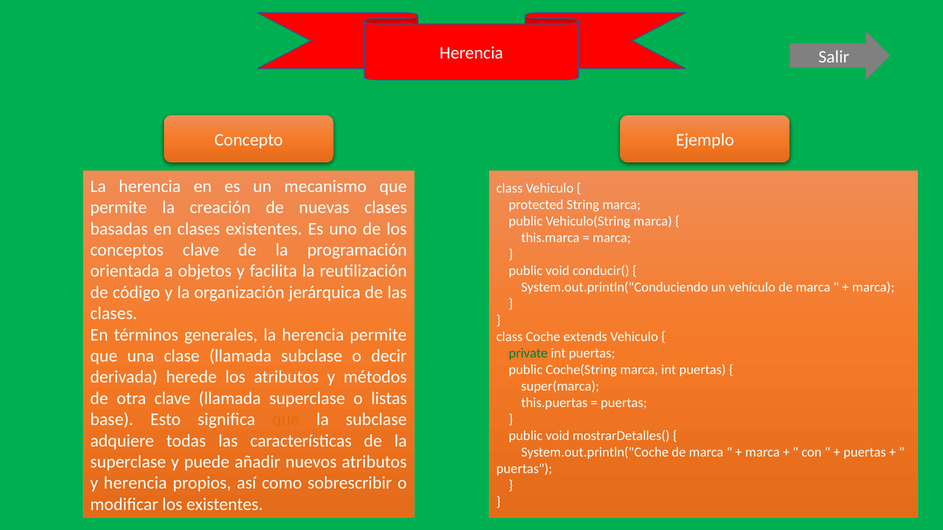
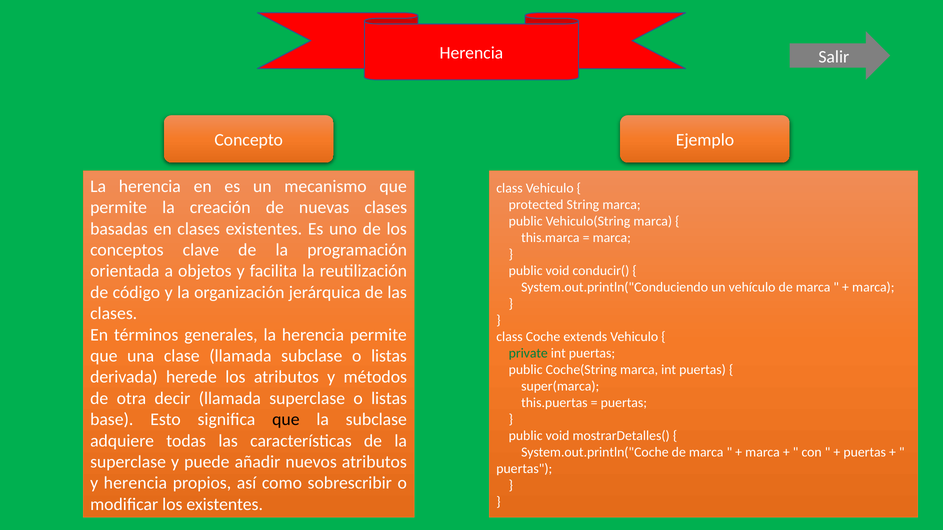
subclase o decir: decir -> listas
otra clave: clave -> decir
que at (286, 420) colour: orange -> black
